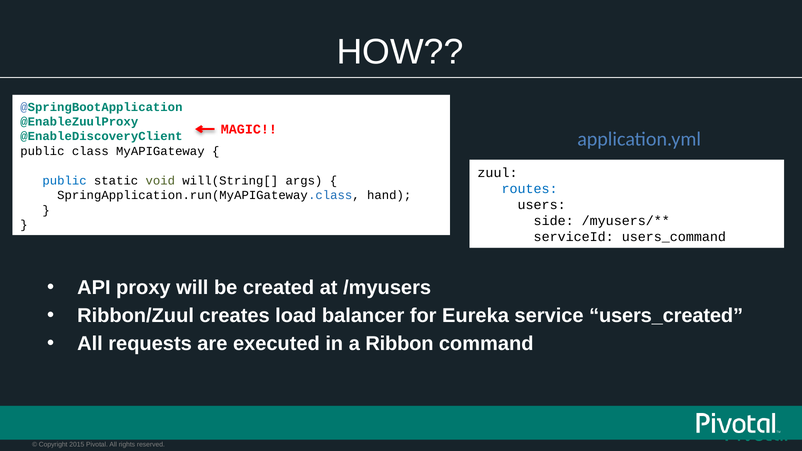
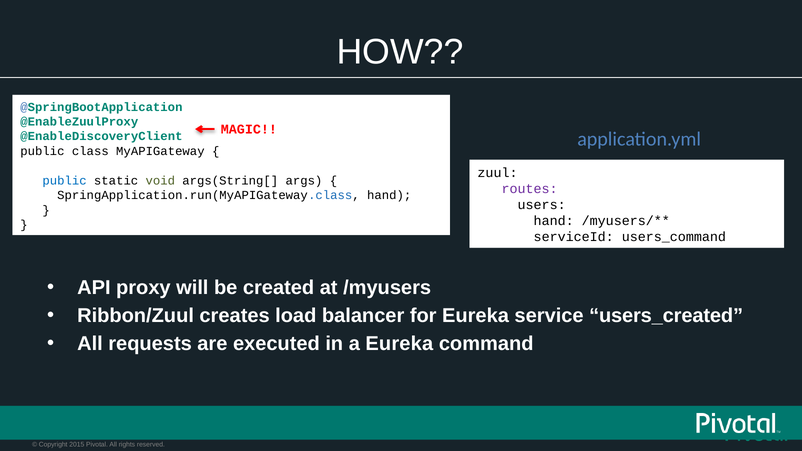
will(String[: will(String[ -> args(String[
routes colour: blue -> purple
side at (554, 221): side -> hand
a Ribbon: Ribbon -> Eureka
